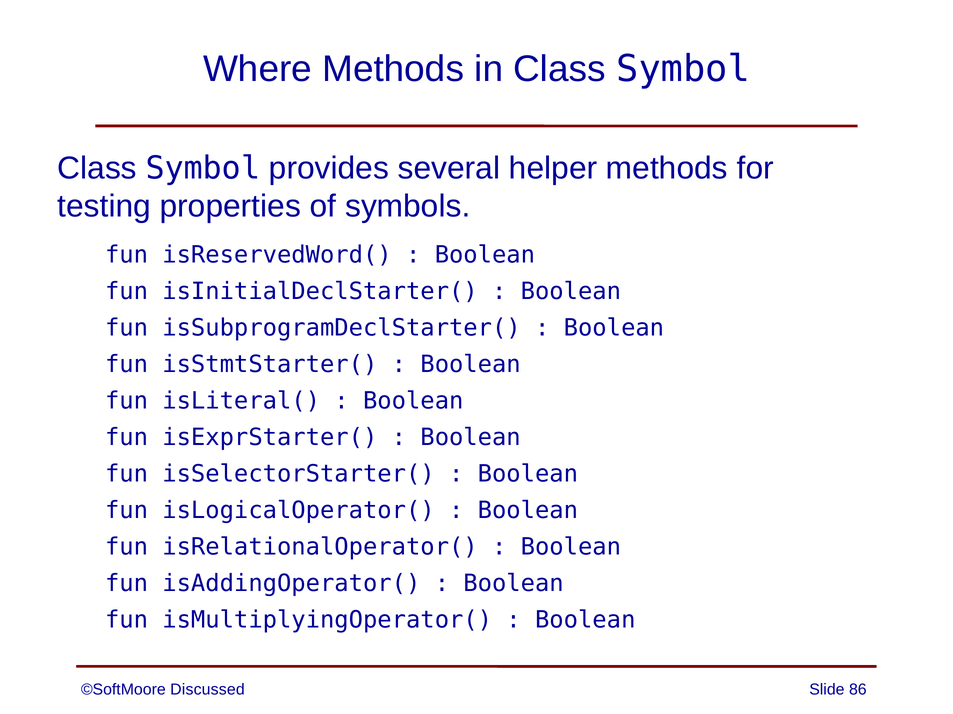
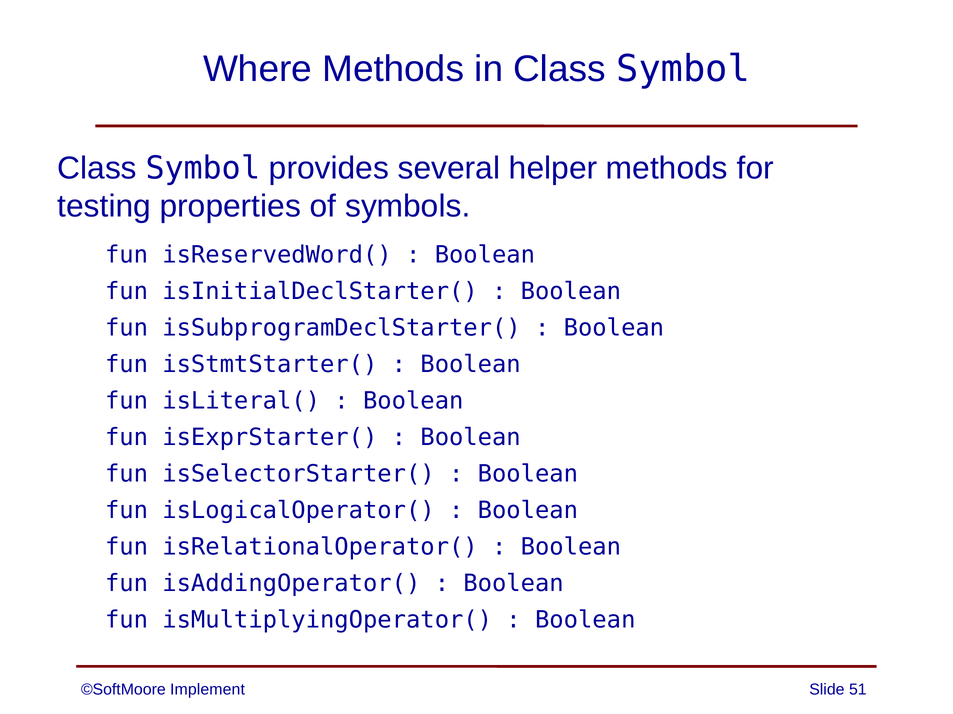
Discussed: Discussed -> Implement
86: 86 -> 51
